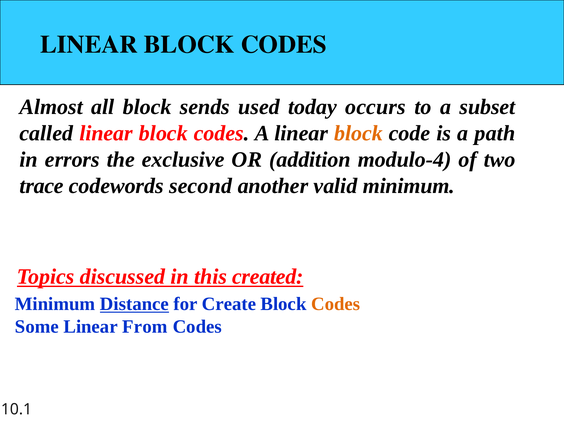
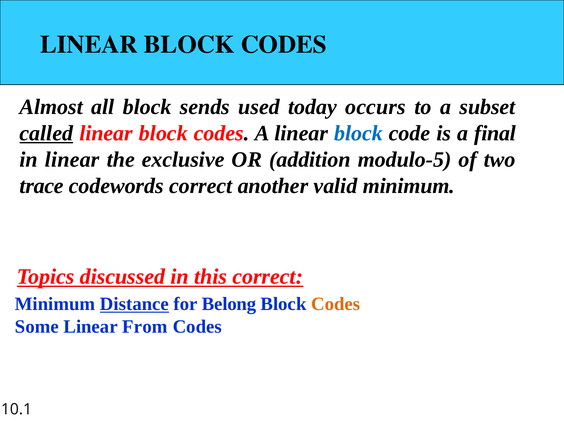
called underline: none -> present
block at (358, 133) colour: orange -> blue
path: path -> final
in errors: errors -> linear
modulo-4: modulo-4 -> modulo-5
codewords second: second -> correct
this created: created -> correct
Create: Create -> Belong
